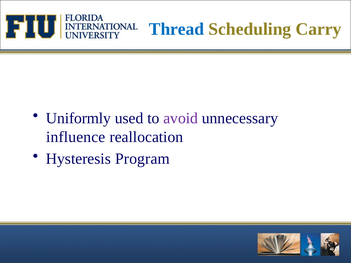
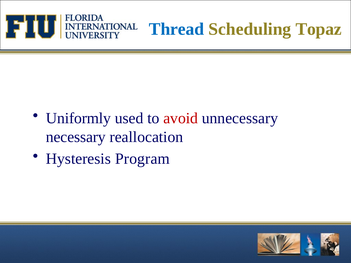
Carry: Carry -> Topaz
avoid colour: purple -> red
influence: influence -> necessary
